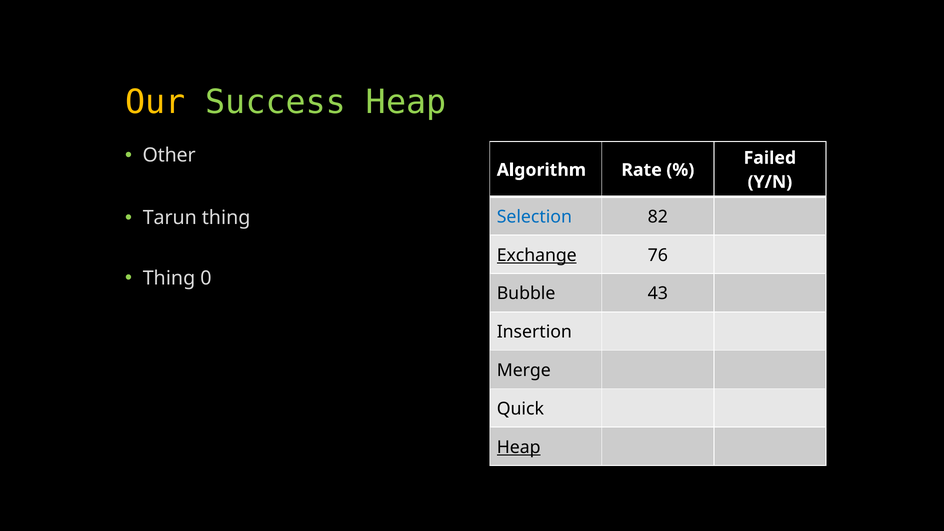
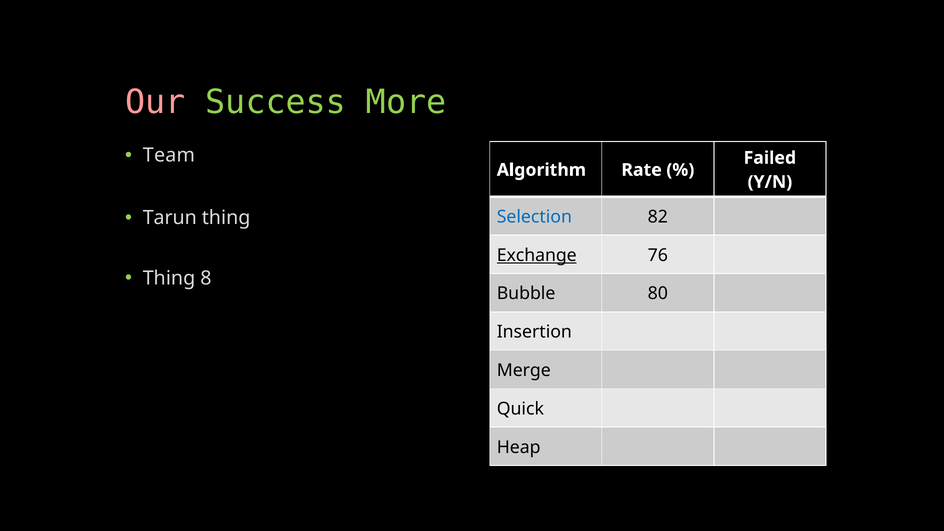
Our colour: yellow -> pink
Success Heap: Heap -> More
Other: Other -> Team
0: 0 -> 8
43: 43 -> 80
Heap at (519, 447) underline: present -> none
